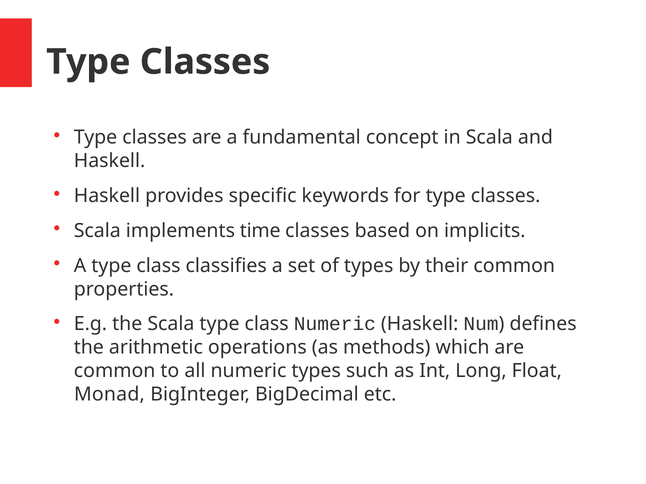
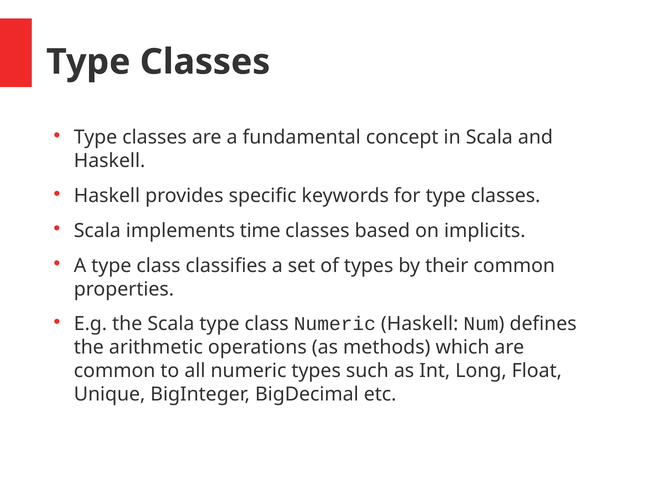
Monad: Monad -> Unique
